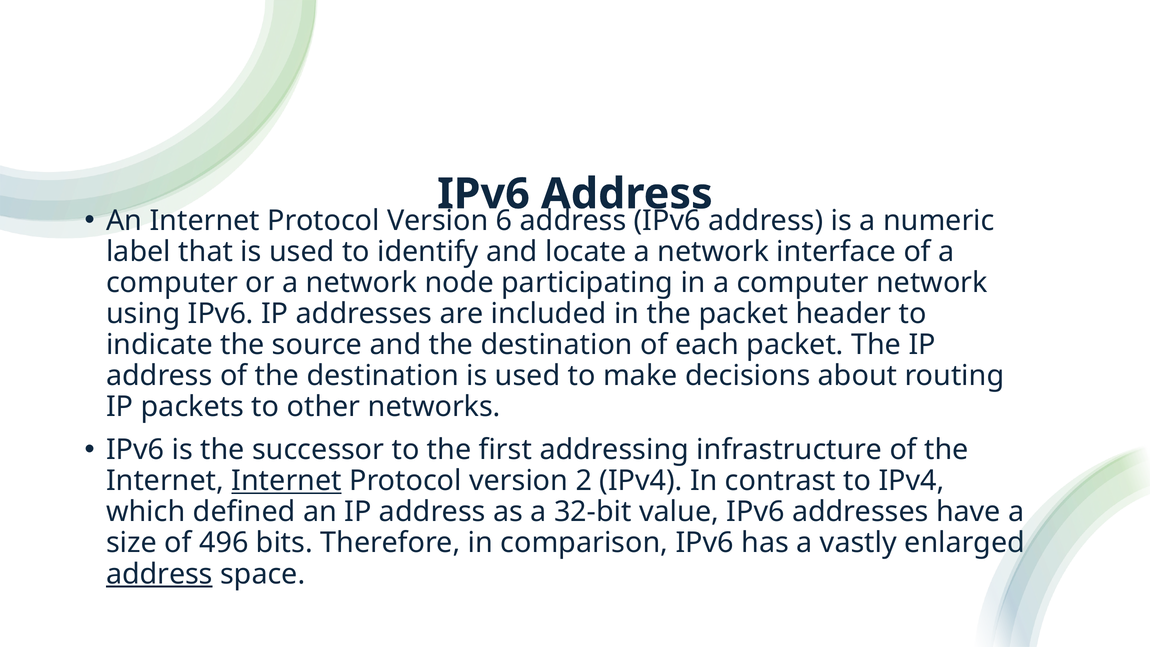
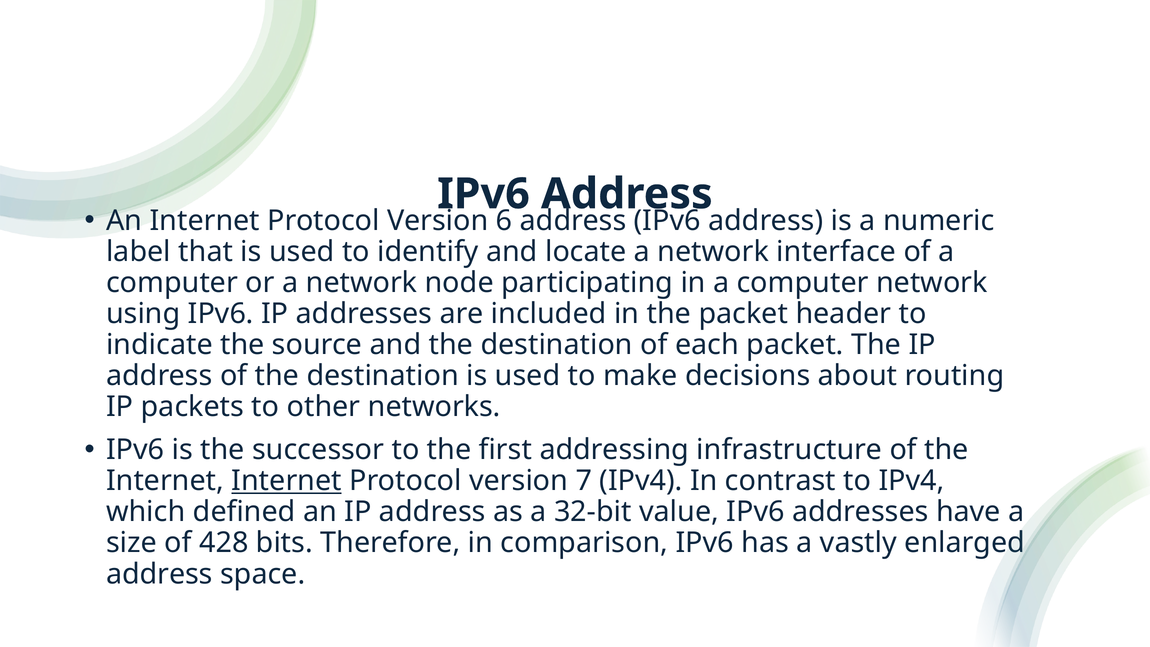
2: 2 -> 7
496: 496 -> 428
address at (159, 574) underline: present -> none
